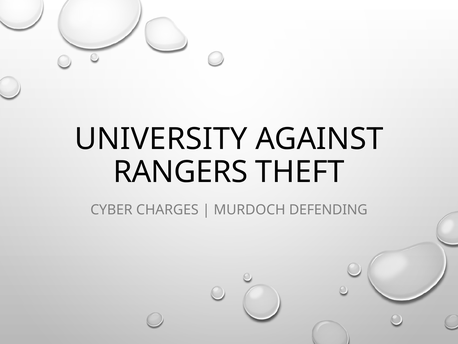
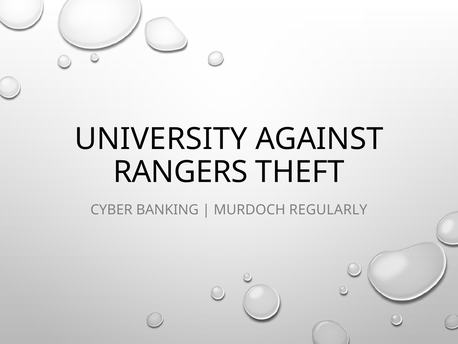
CHARGES: CHARGES -> BANKING
DEFENDING: DEFENDING -> REGULARLY
